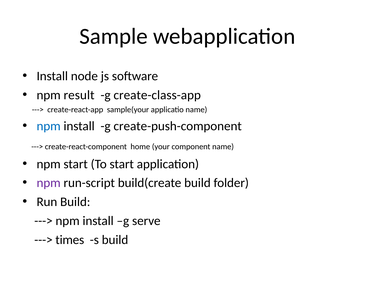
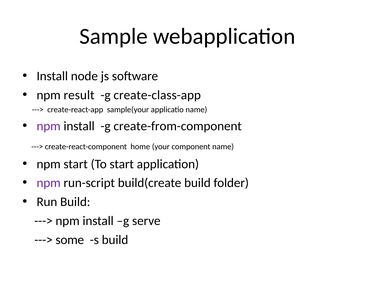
npm at (49, 126) colour: blue -> purple
create-push-component: create-push-component -> create-from-component
times: times -> some
